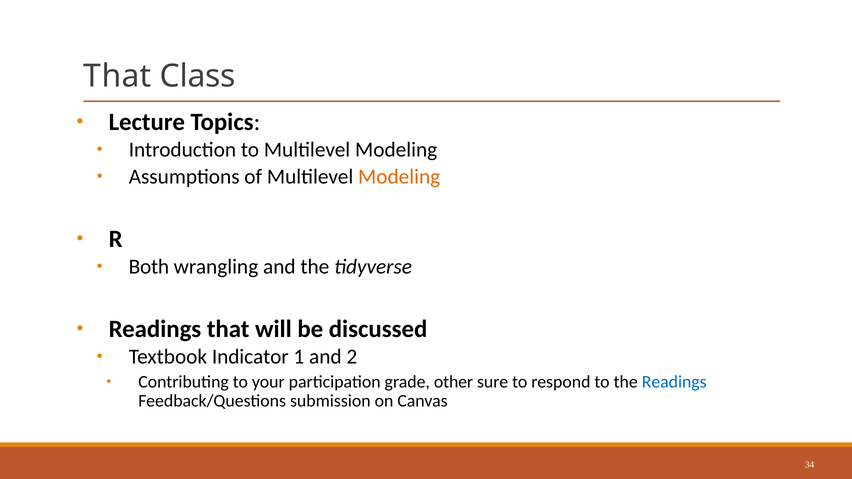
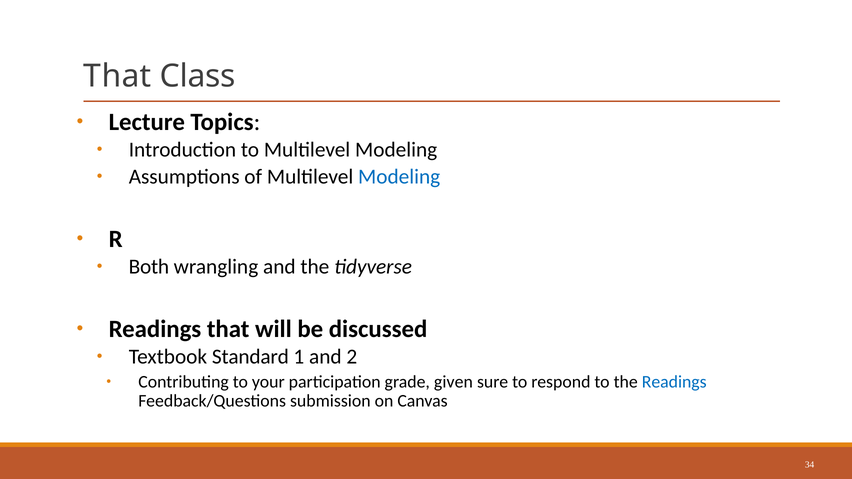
Modeling at (399, 177) colour: orange -> blue
Indicator: Indicator -> Standard
other: other -> given
